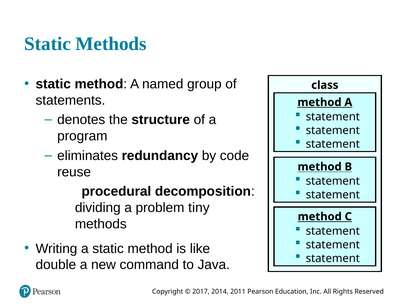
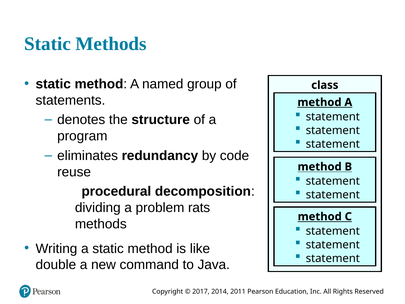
tiny: tiny -> rats
